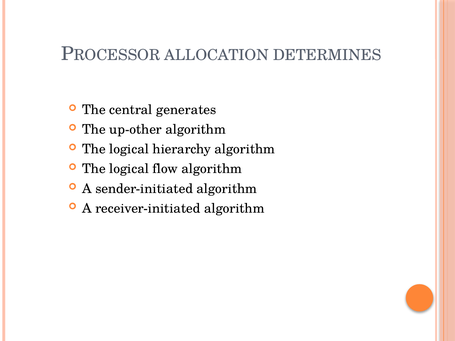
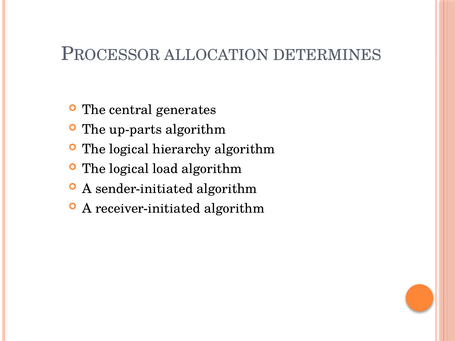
up-other: up-other -> up-parts
flow: flow -> load
